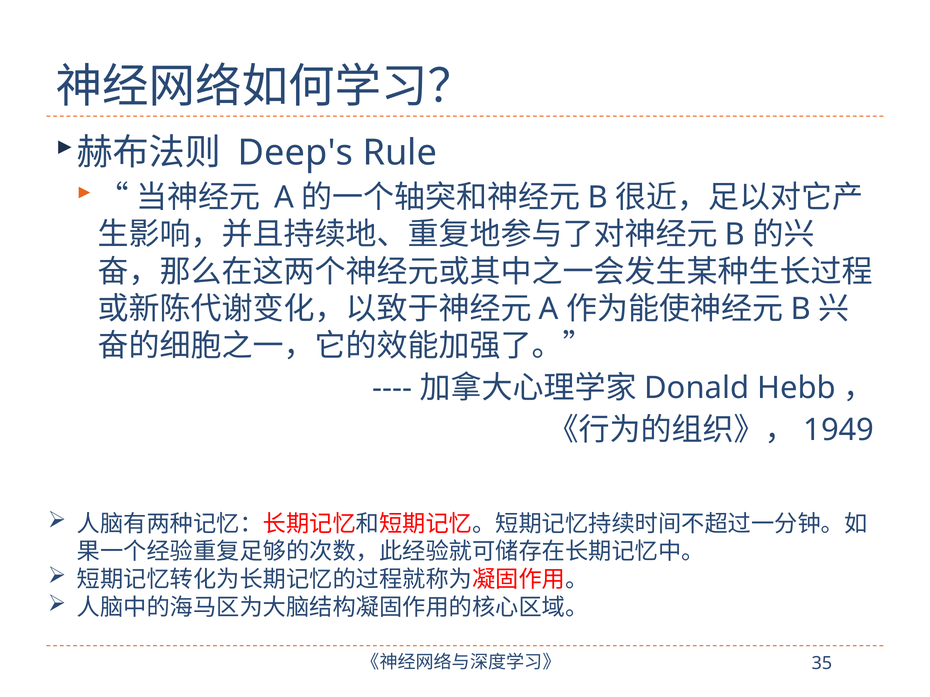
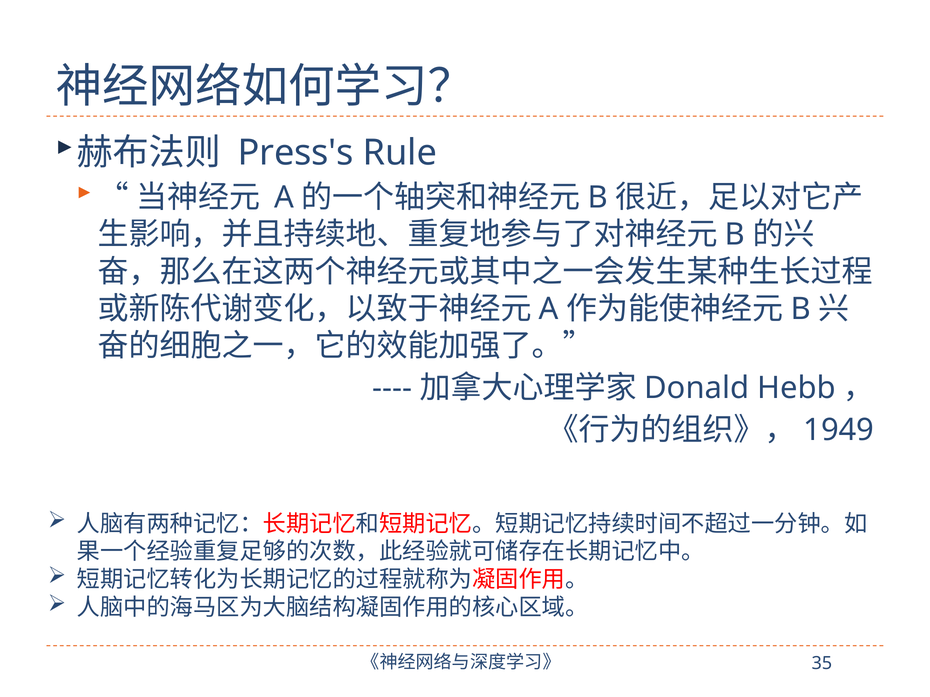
Deep's: Deep's -> Press's
